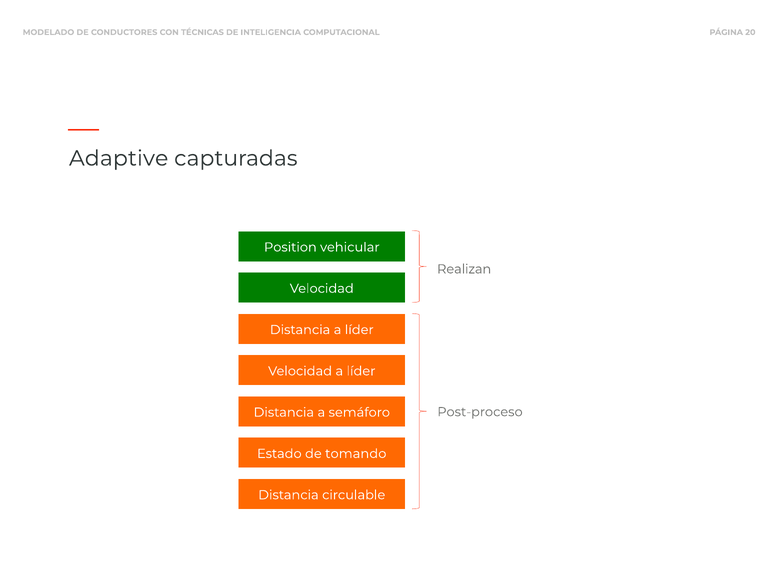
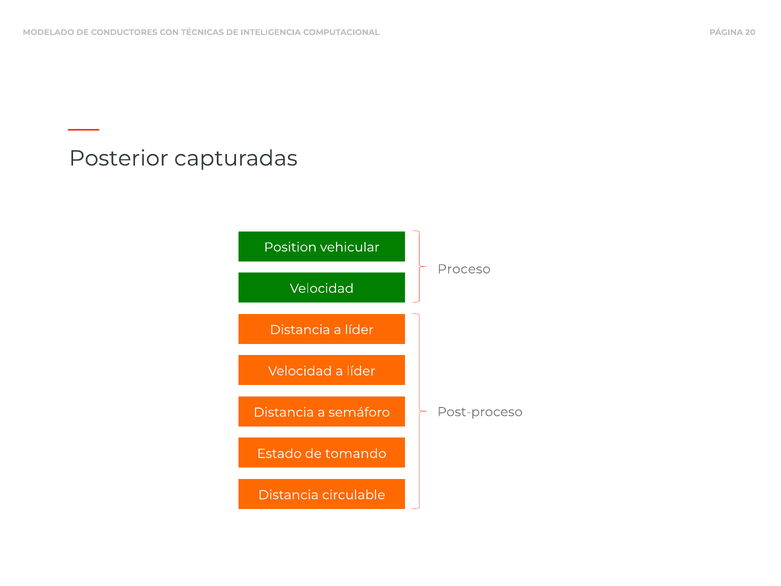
Adaptive: Adaptive -> Posterior
Realizan: Realizan -> Proceso
